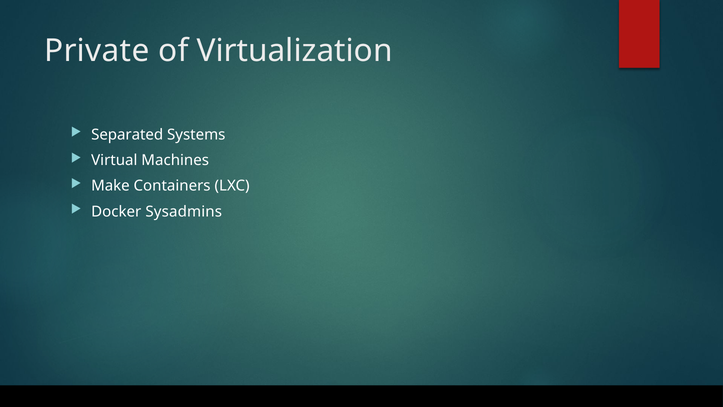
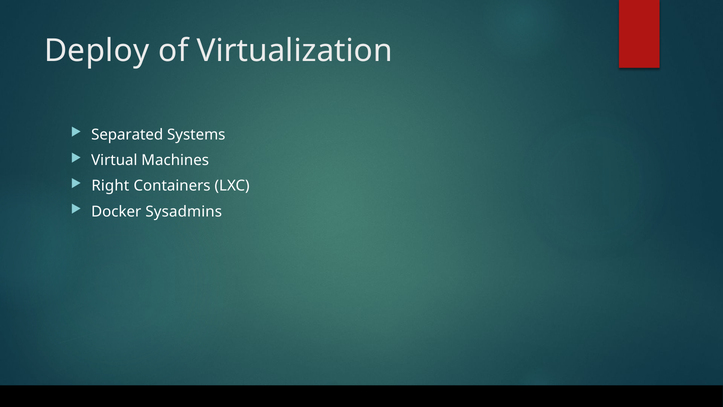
Private: Private -> Deploy
Make: Make -> Right
